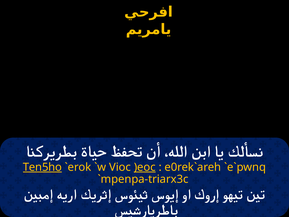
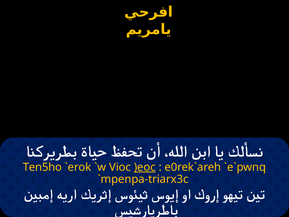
Ten5ho underline: present -> none
